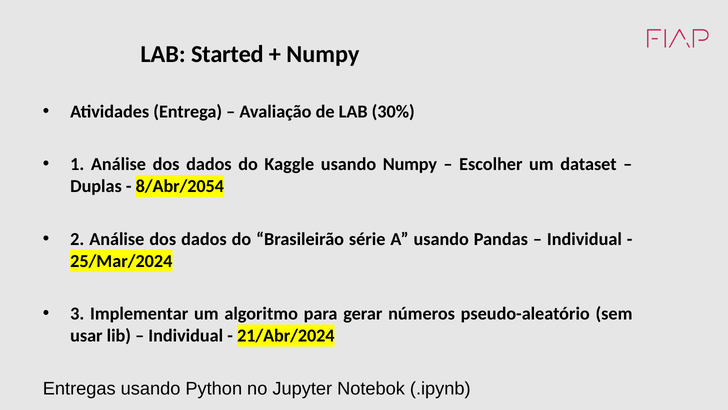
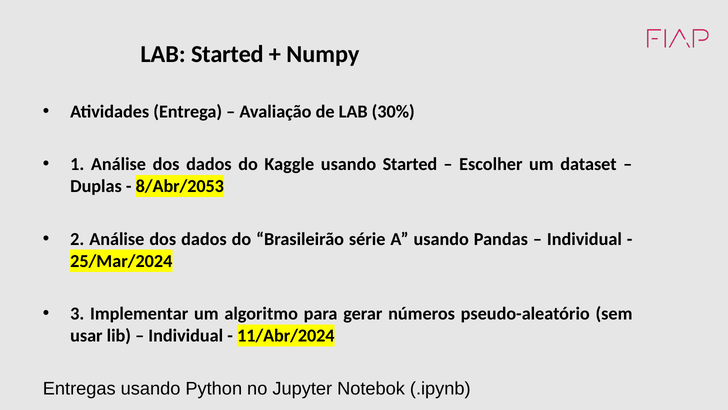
usando Numpy: Numpy -> Started
8/Abr/2054: 8/Abr/2054 -> 8/Abr/2053
21/Abr/2024: 21/Abr/2024 -> 11/Abr/2024
